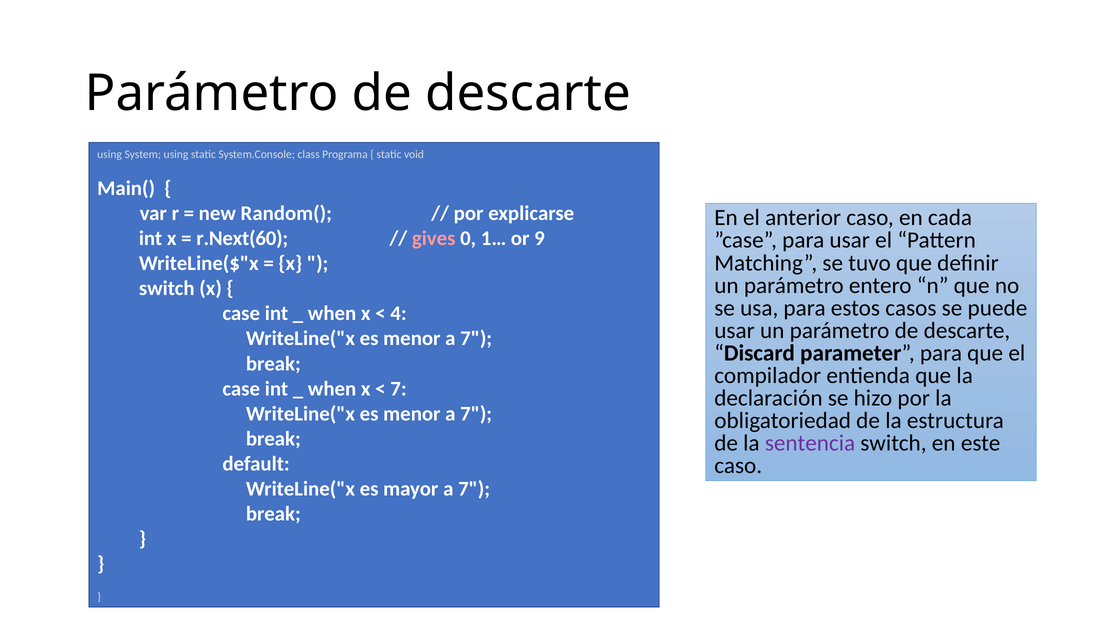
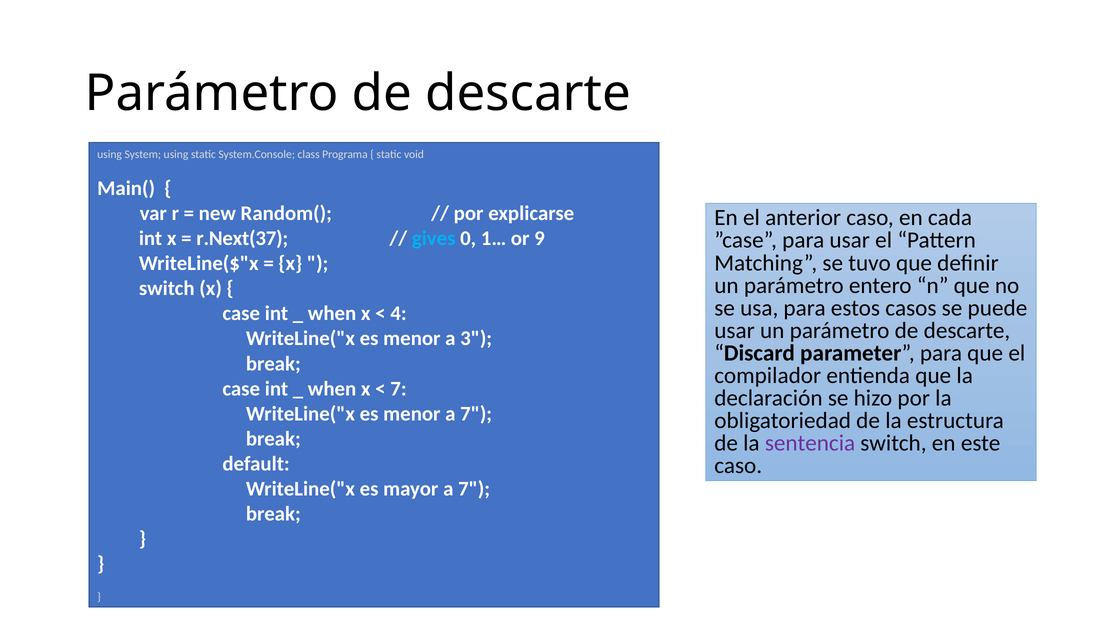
r.Next(60: r.Next(60 -> r.Next(37
gives colour: pink -> light blue
7 at (476, 339): 7 -> 3
